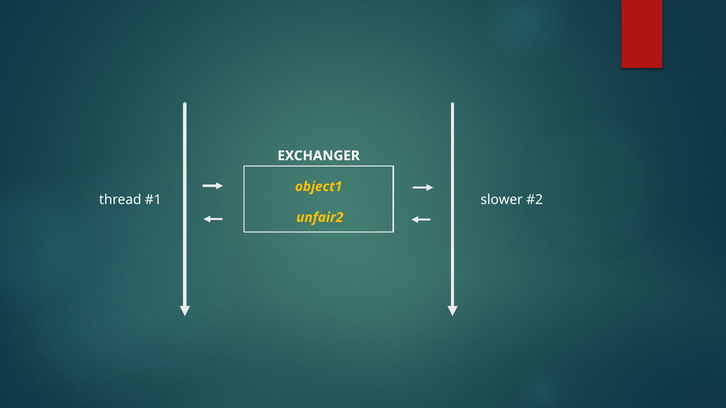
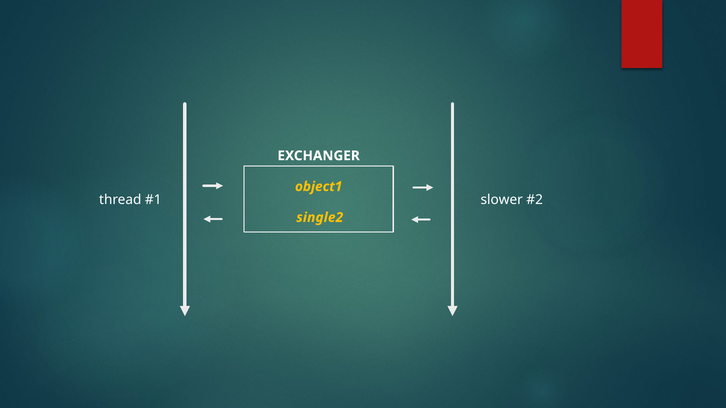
unfair2: unfair2 -> single2
